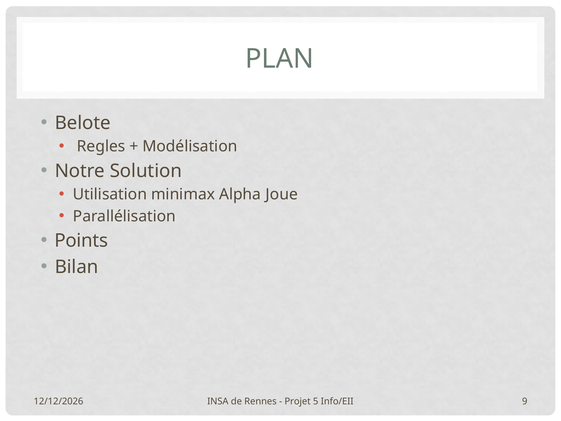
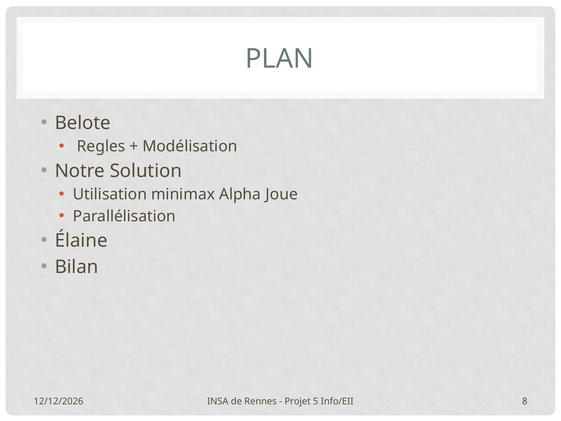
Points: Points -> Élaine
9: 9 -> 8
